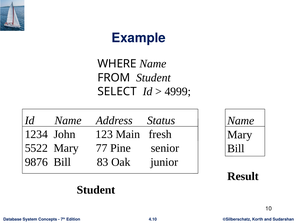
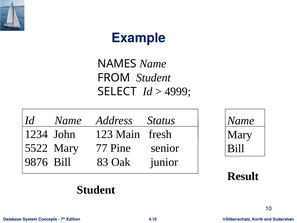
WHERE: WHERE -> NAMES
